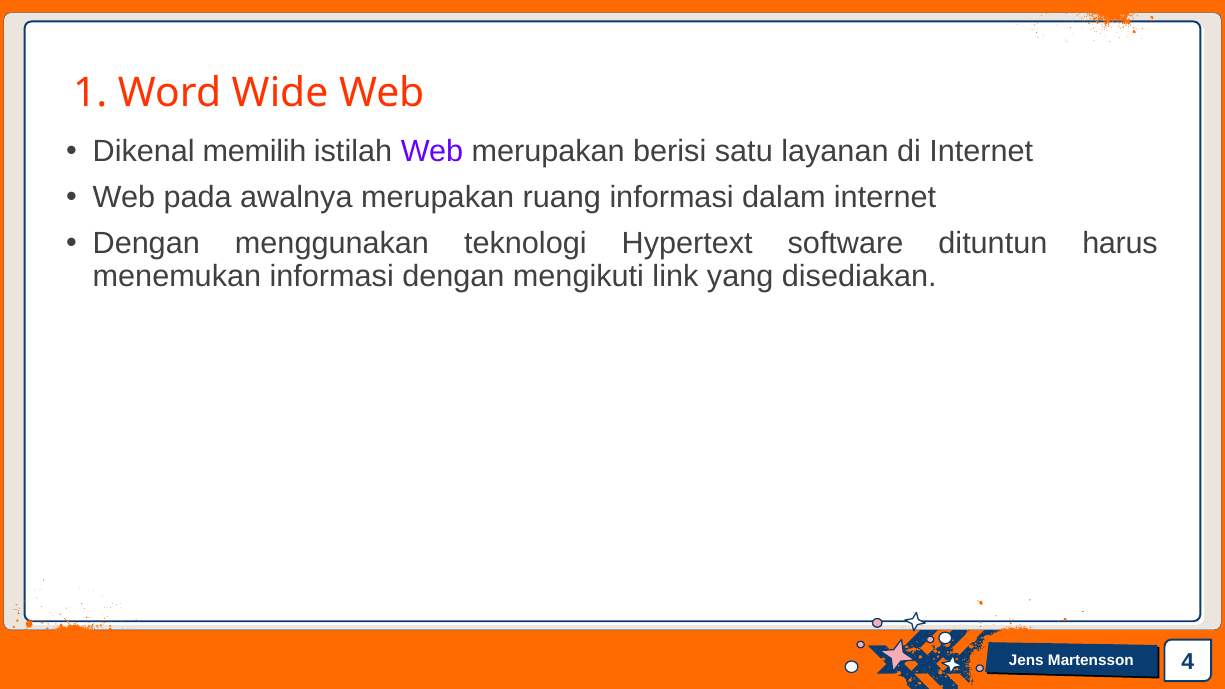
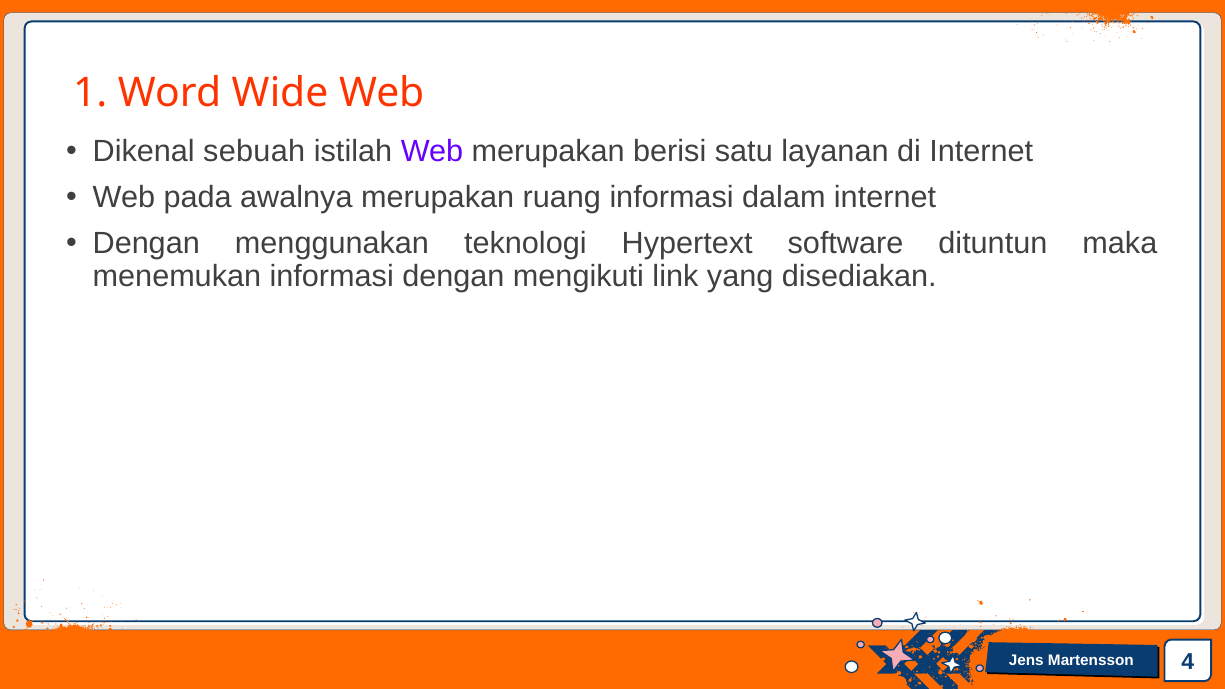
memilih: memilih -> sebuah
harus: harus -> maka
